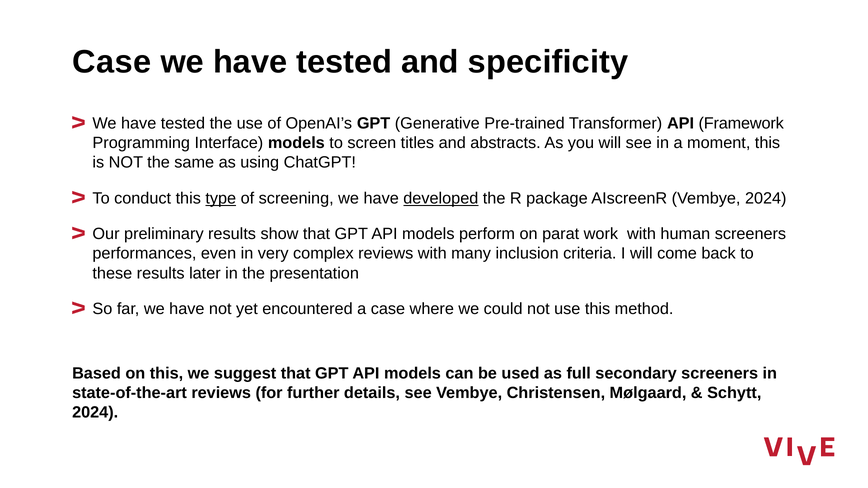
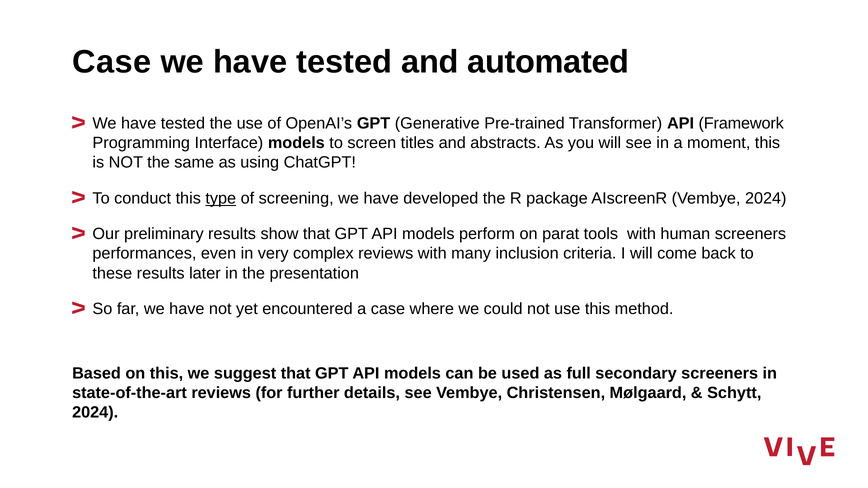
specificity: specificity -> automated
developed underline: present -> none
work: work -> tools
